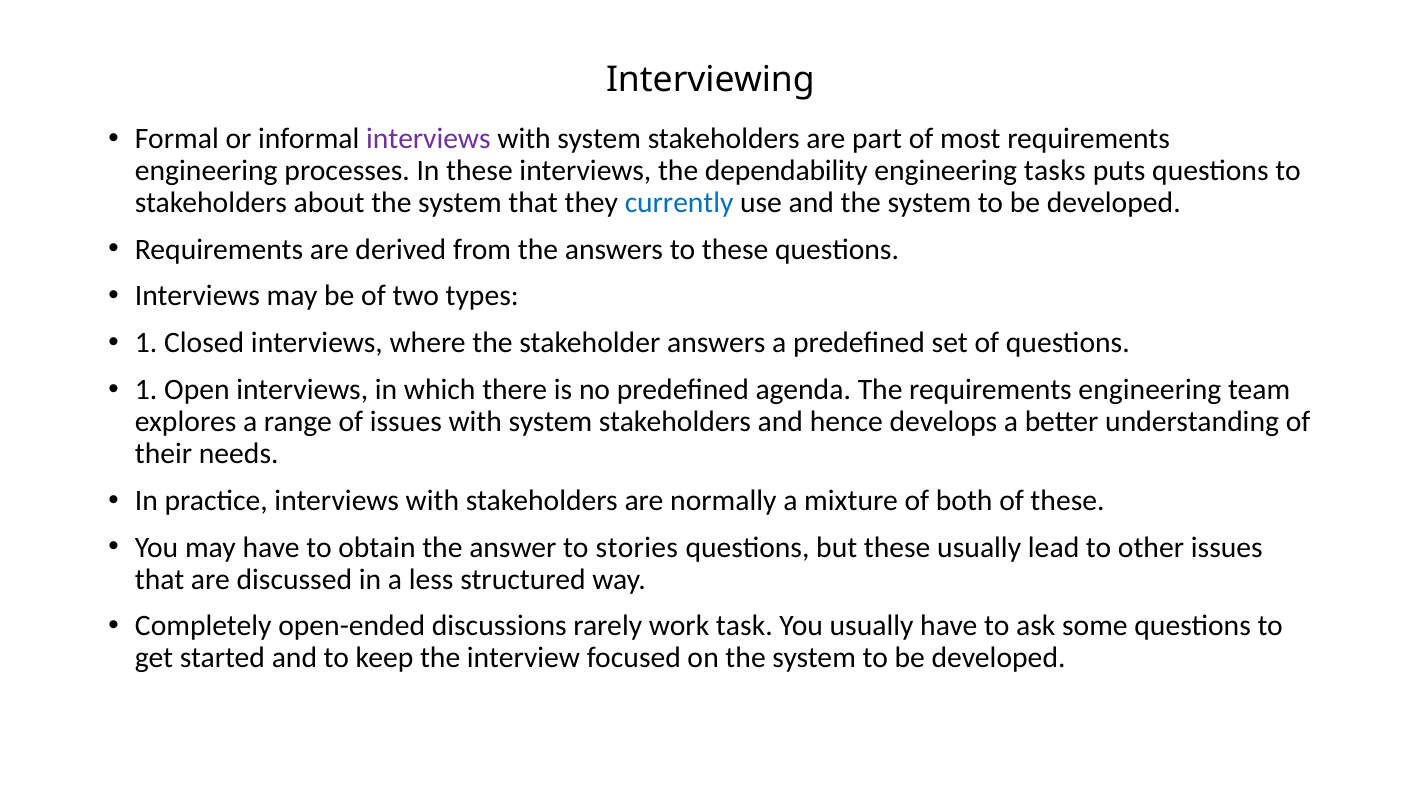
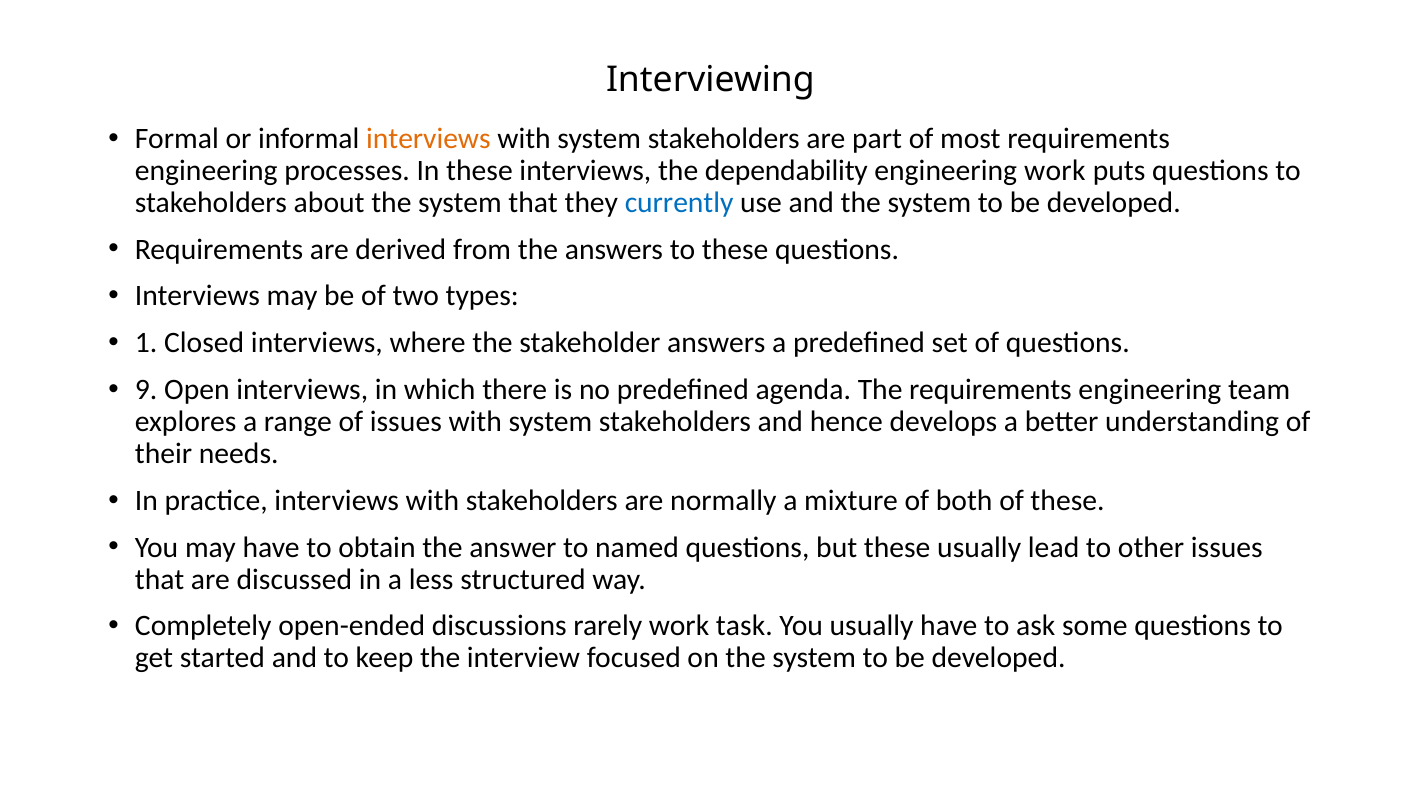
interviews at (428, 139) colour: purple -> orange
engineering tasks: tasks -> work
1 at (146, 390): 1 -> 9
stories: stories -> named
